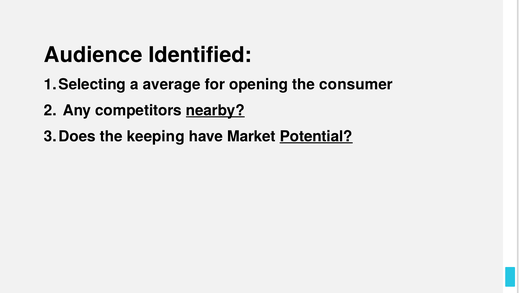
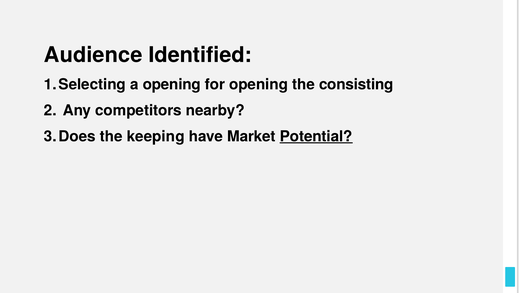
a average: average -> opening
consumer: consumer -> consisting
nearby underline: present -> none
